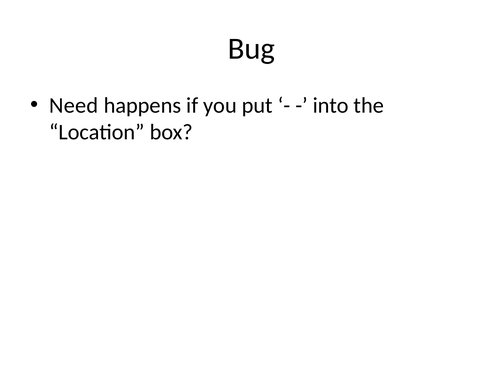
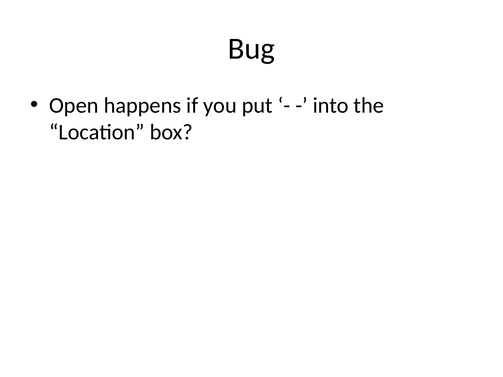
Need: Need -> Open
